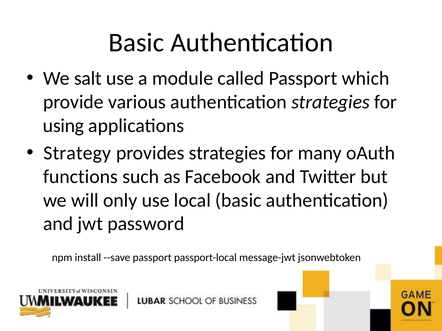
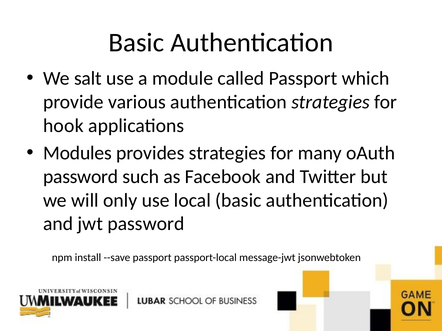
using: using -> hook
Strategy: Strategy -> Modules
functions at (81, 177): functions -> password
